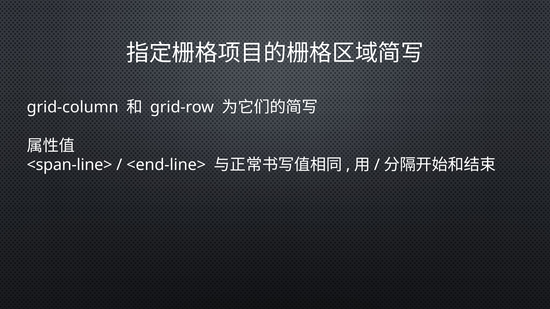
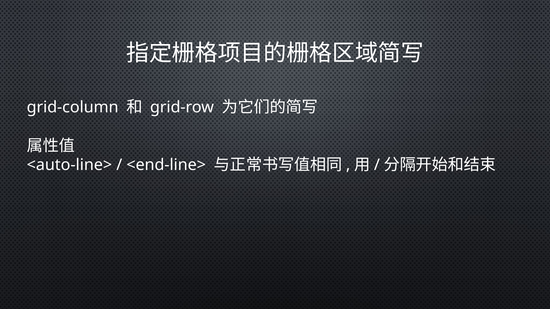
<span-line>: <span-line> -> <auto-line>
